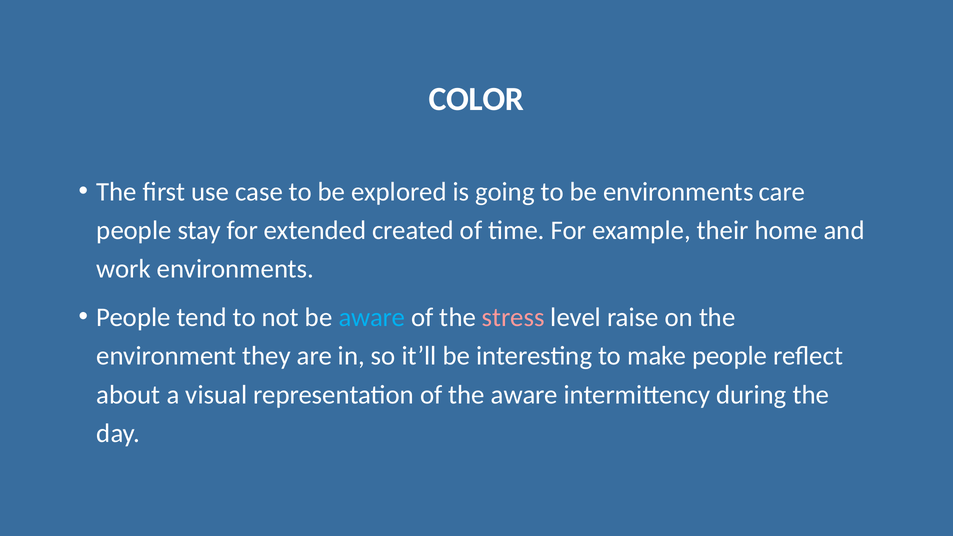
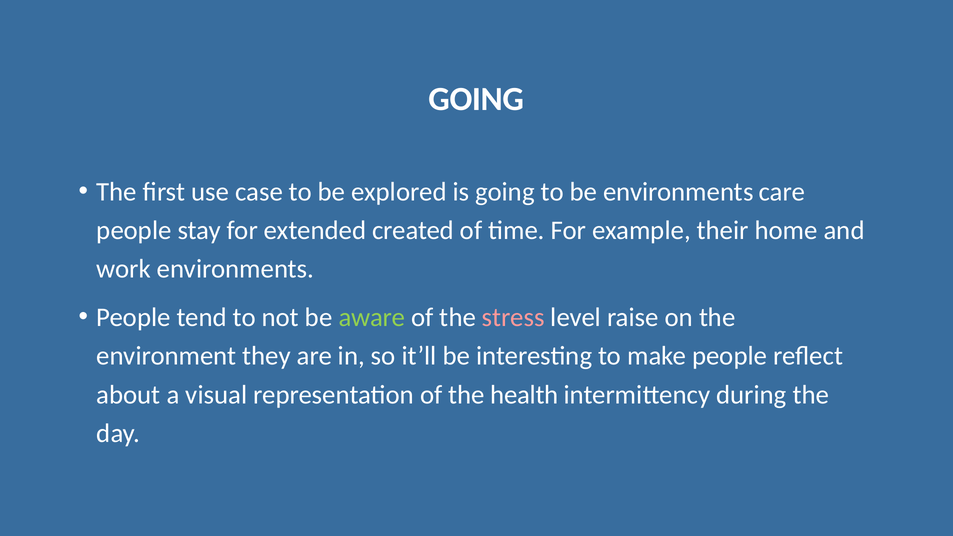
COLOR at (476, 99): COLOR -> GOING
aware at (372, 318) colour: light blue -> light green
the aware: aware -> health
